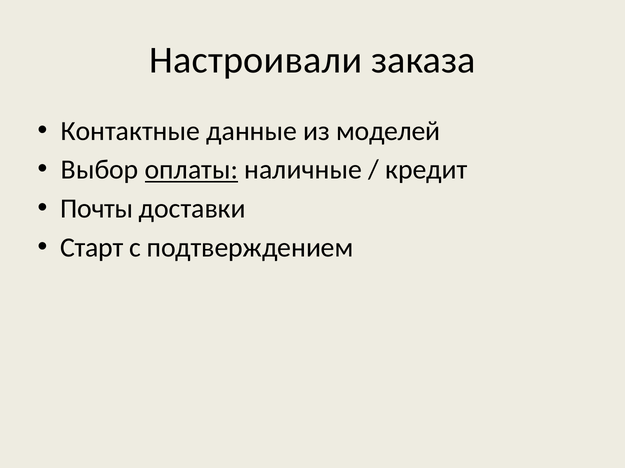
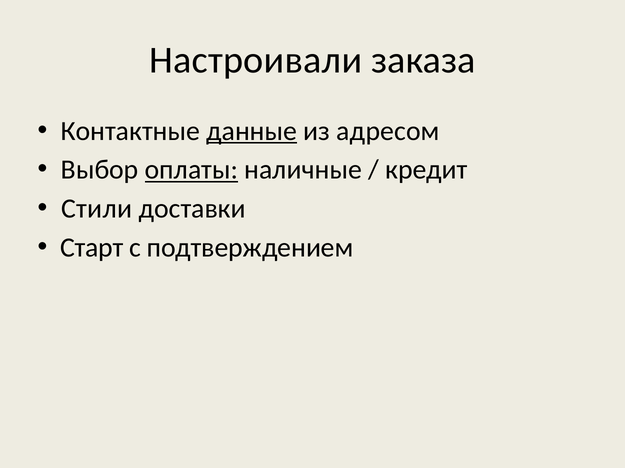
данные underline: none -> present
моделей: моделей -> адресом
Почты: Почты -> Стили
